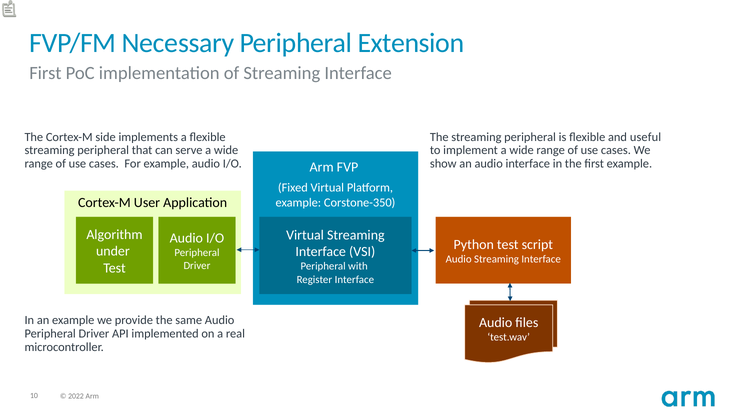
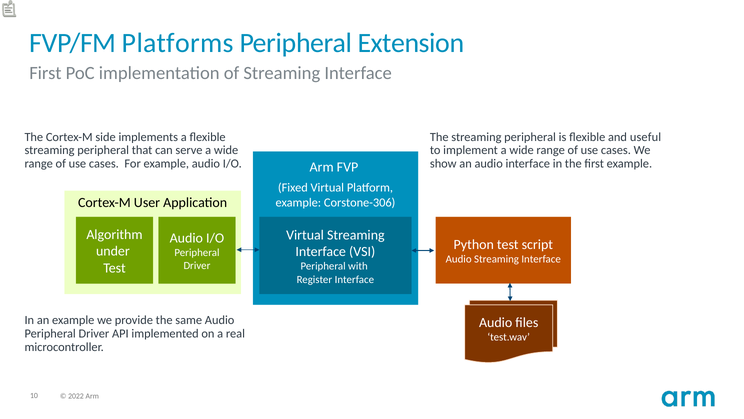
Necessary: Necessary -> Platforms
Corstone-350: Corstone-350 -> Corstone-306
